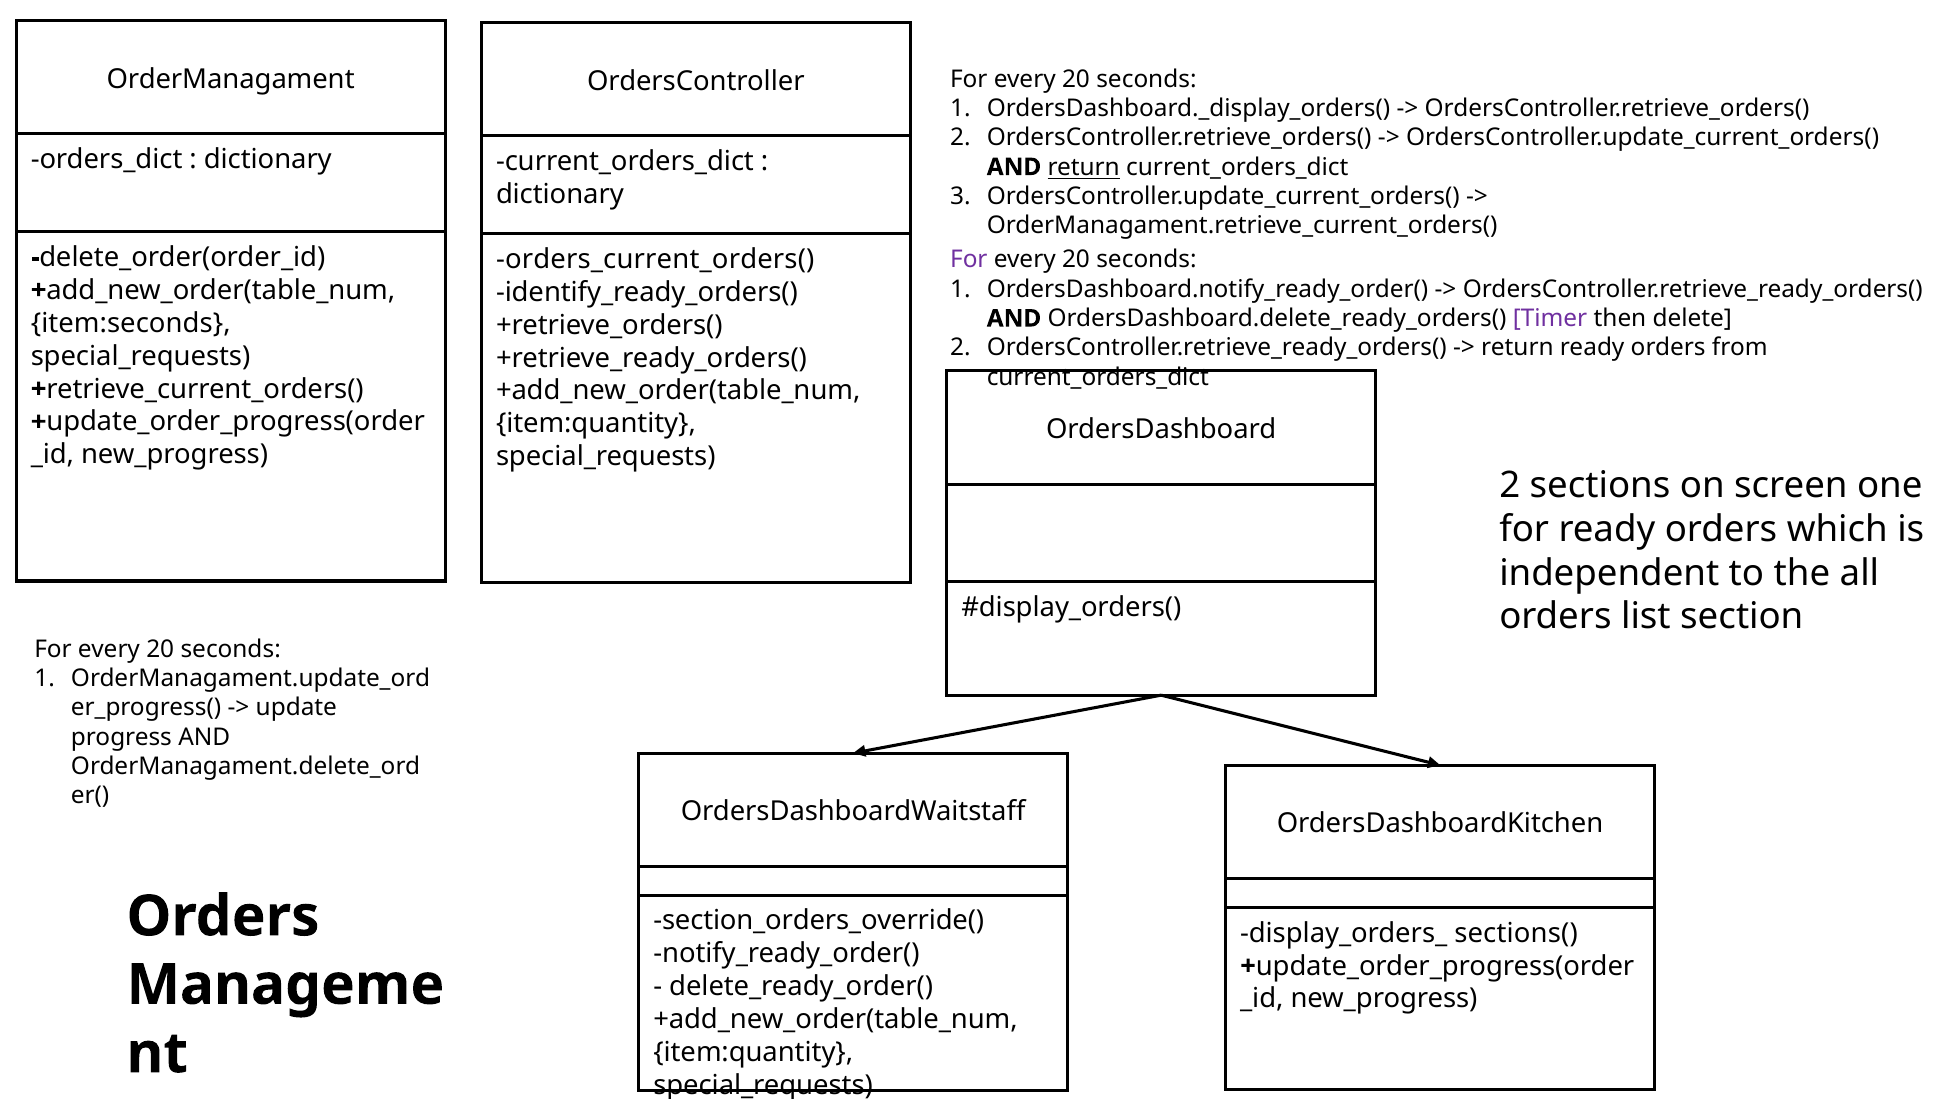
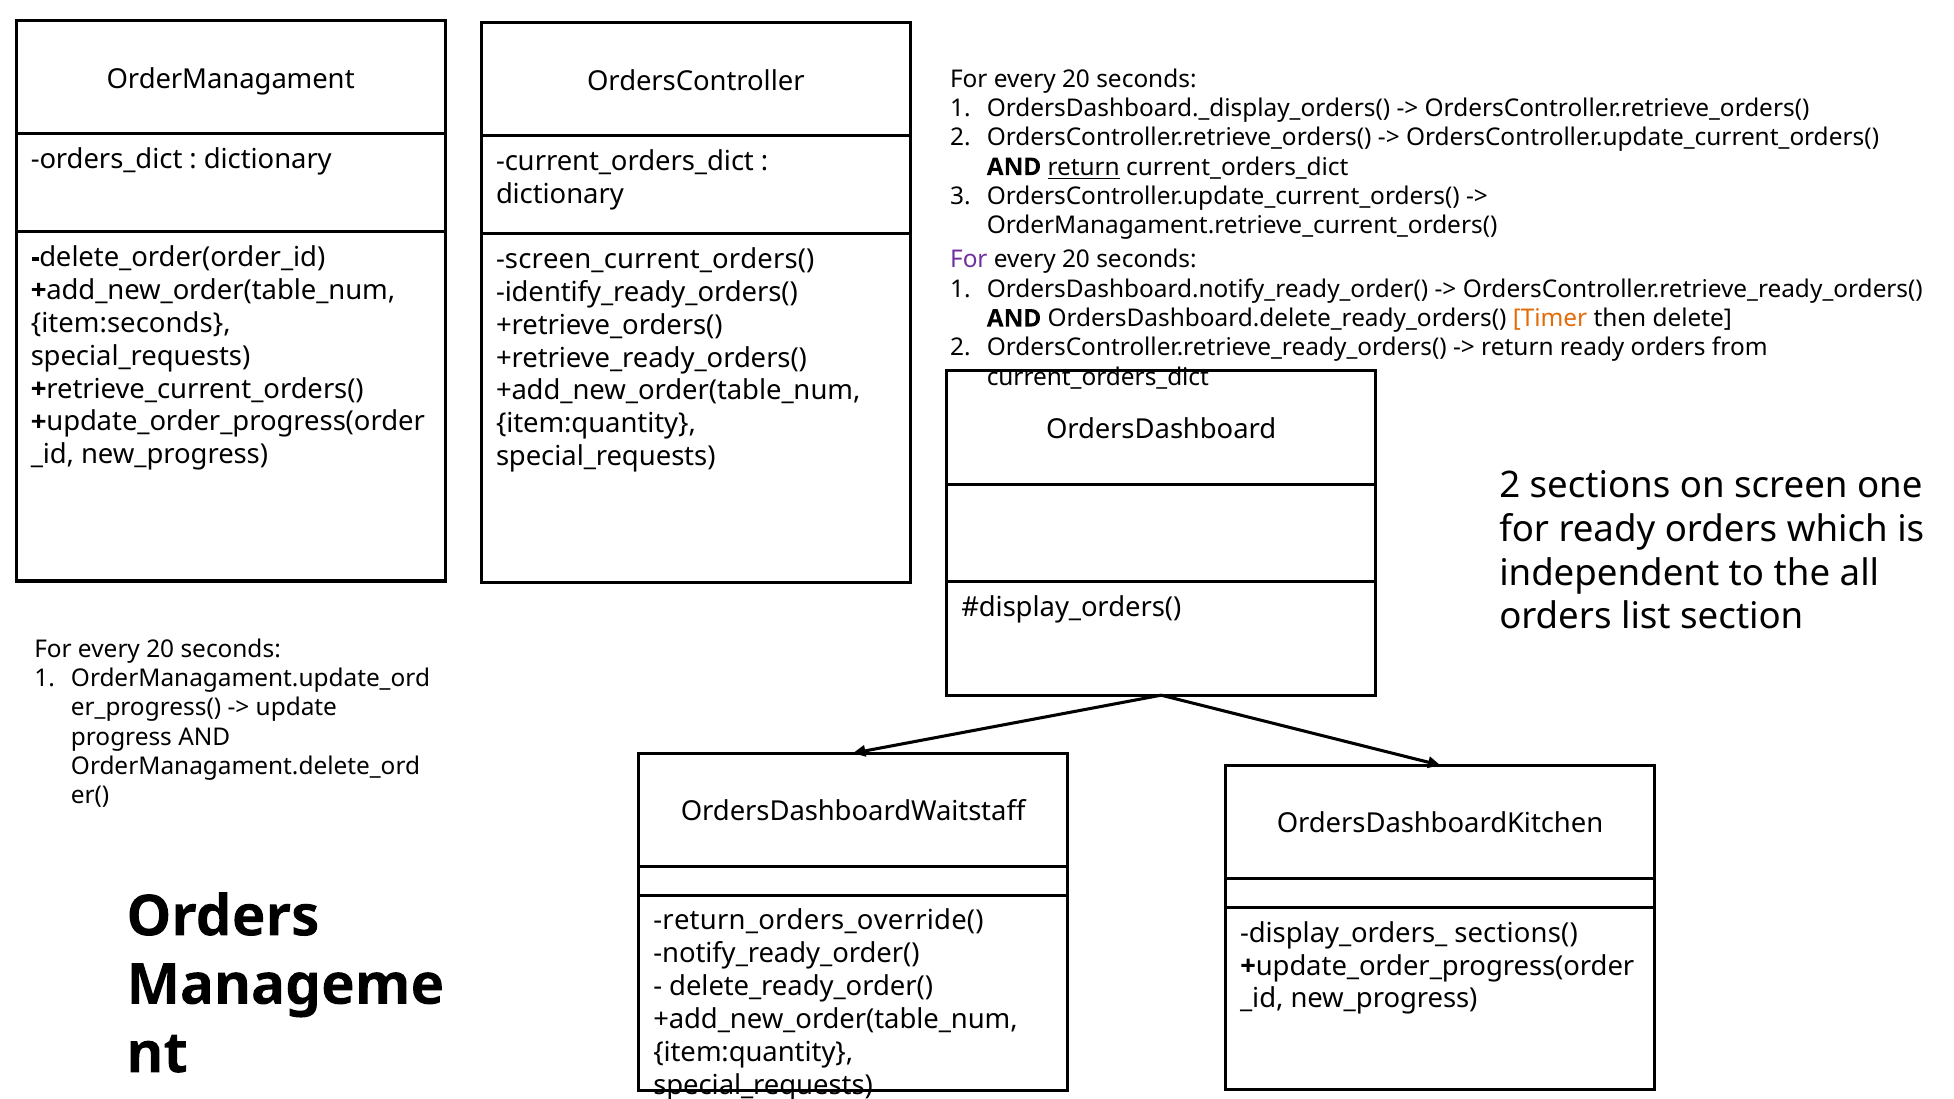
orders_current_orders(: orders_current_orders( -> screen_current_orders(
Timer colour: purple -> orange
section_orders_override(: section_orders_override( -> return_orders_override(
